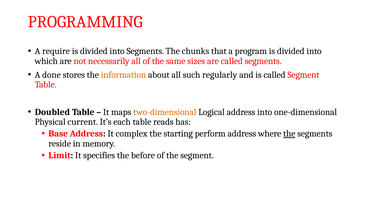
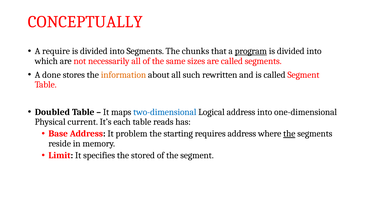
PROGRAMMING: PROGRAMMING -> CONCEPTUALLY
program underline: none -> present
regularly: regularly -> rewritten
two-dimensional colour: orange -> blue
complex: complex -> problem
perform: perform -> requires
before: before -> stored
